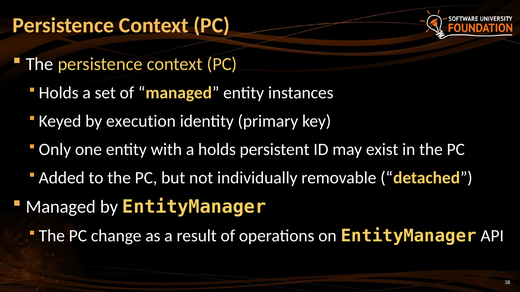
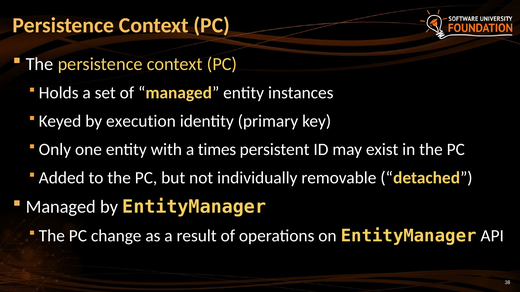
a holds: holds -> times
